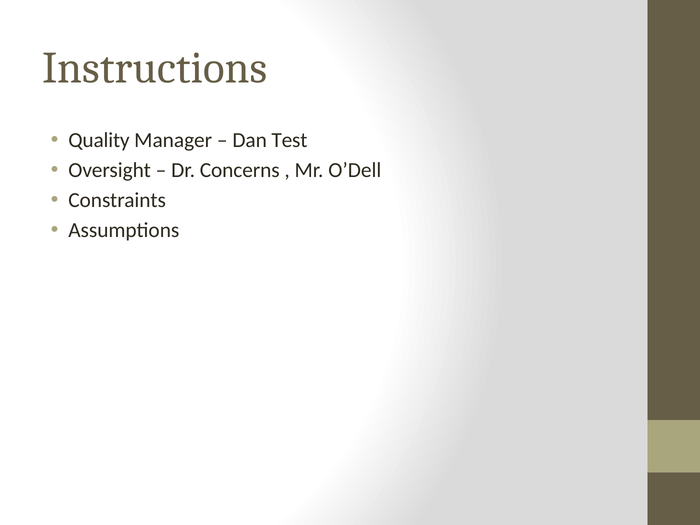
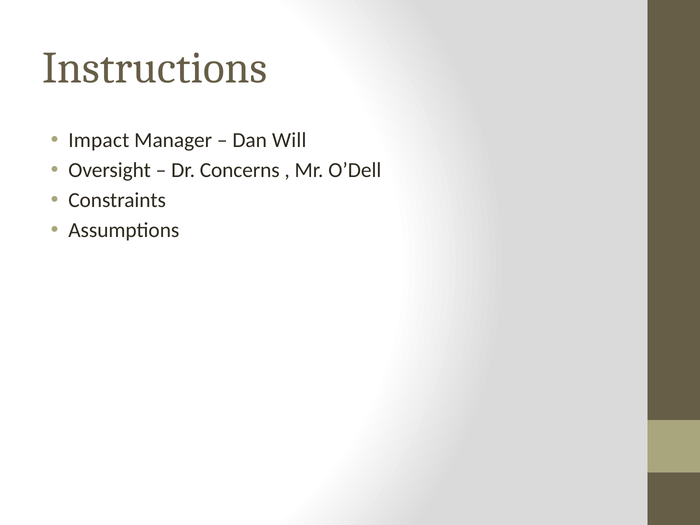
Quality: Quality -> Impact
Test: Test -> Will
